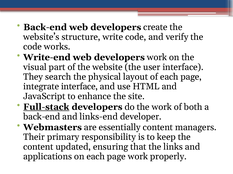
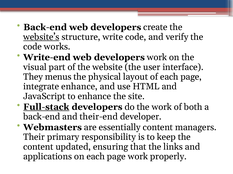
website’s underline: none -> present
search: search -> menus
integrate interface: interface -> enhance
links-end: links-end -> their-end
